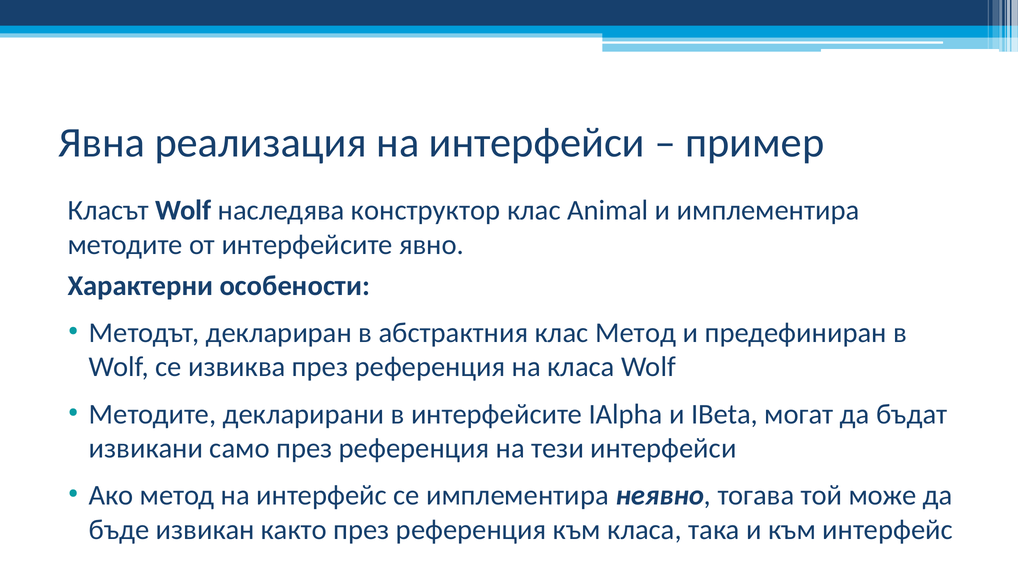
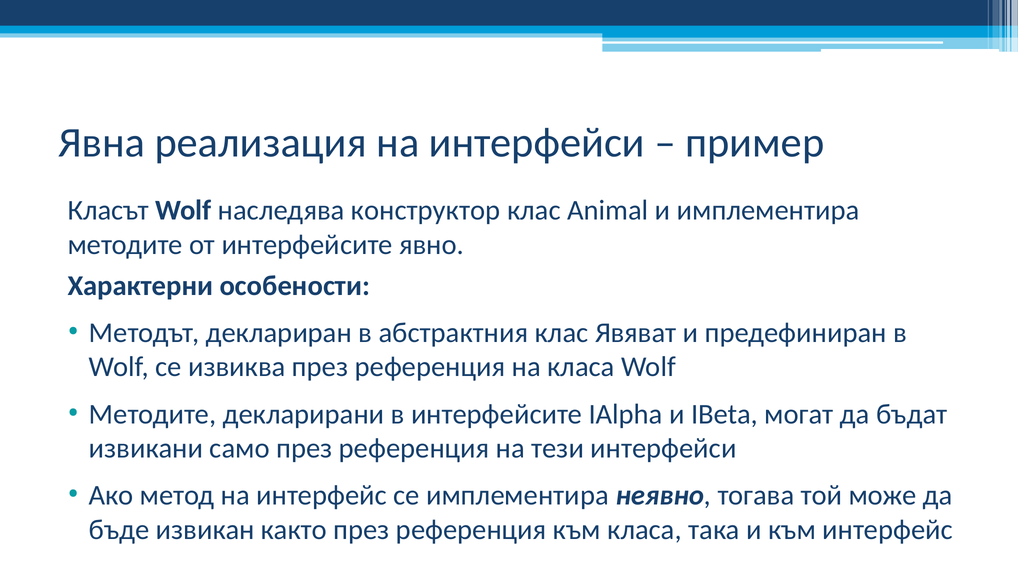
клас Метод: Метод -> Явяват
